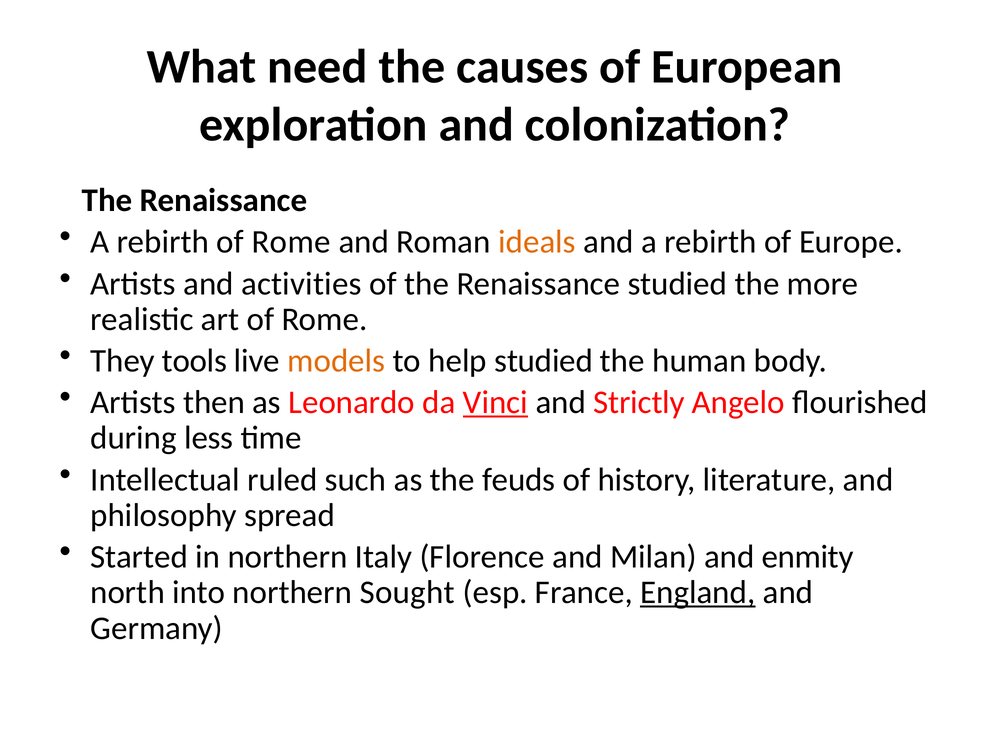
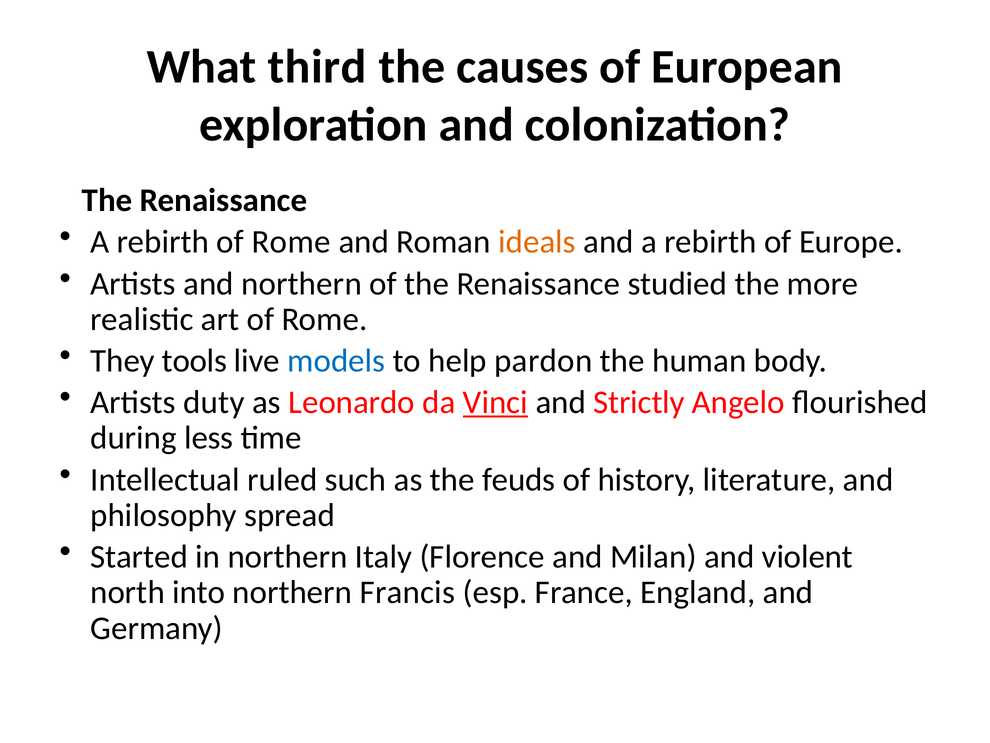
need: need -> third
and activities: activities -> northern
models colour: orange -> blue
help studied: studied -> pardon
then: then -> duty
enmity: enmity -> violent
Sought: Sought -> Francis
England underline: present -> none
